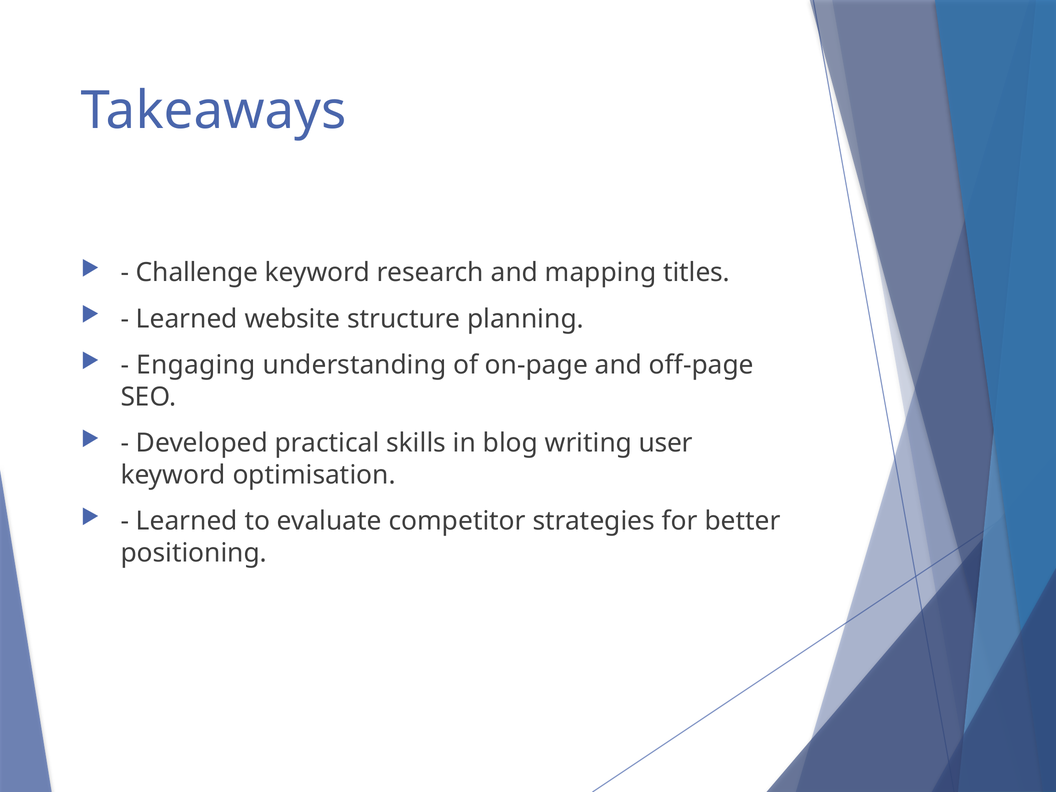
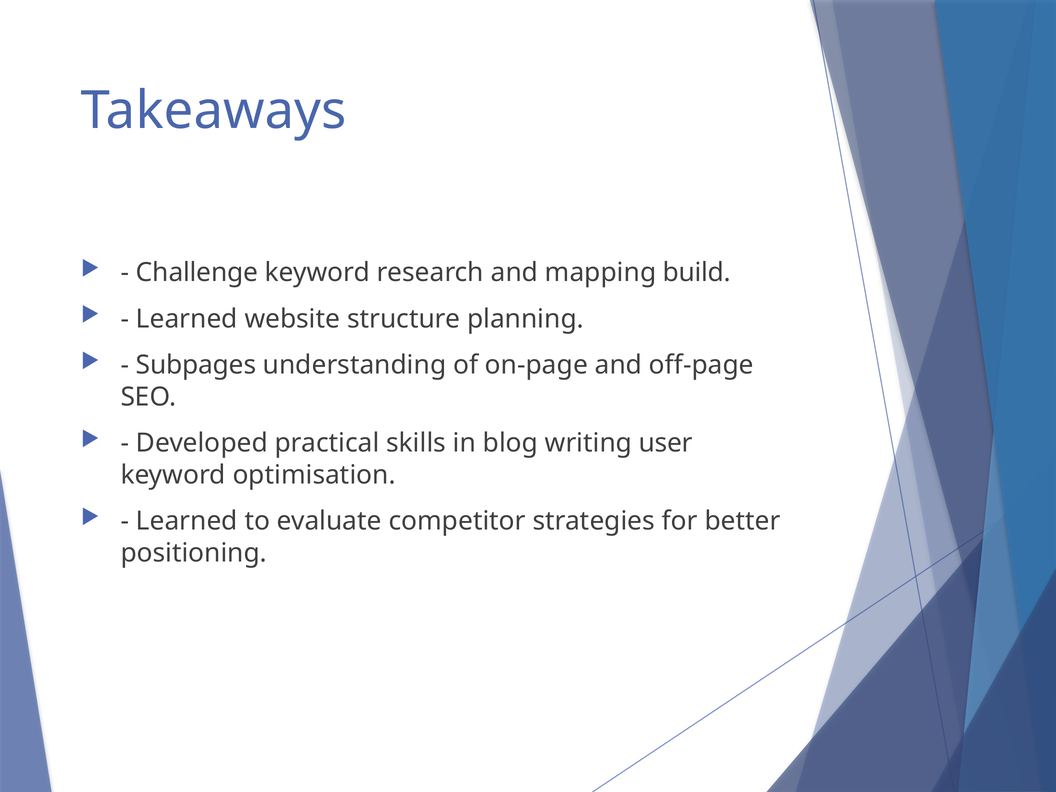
titles: titles -> build
Engaging: Engaging -> Subpages
